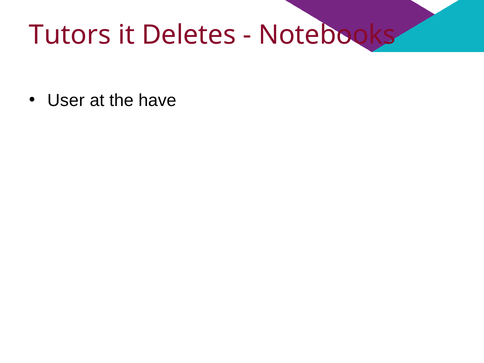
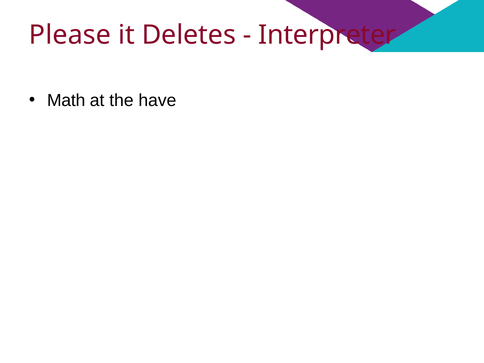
Tutors: Tutors -> Please
Notebooks: Notebooks -> Interpreter
User: User -> Math
